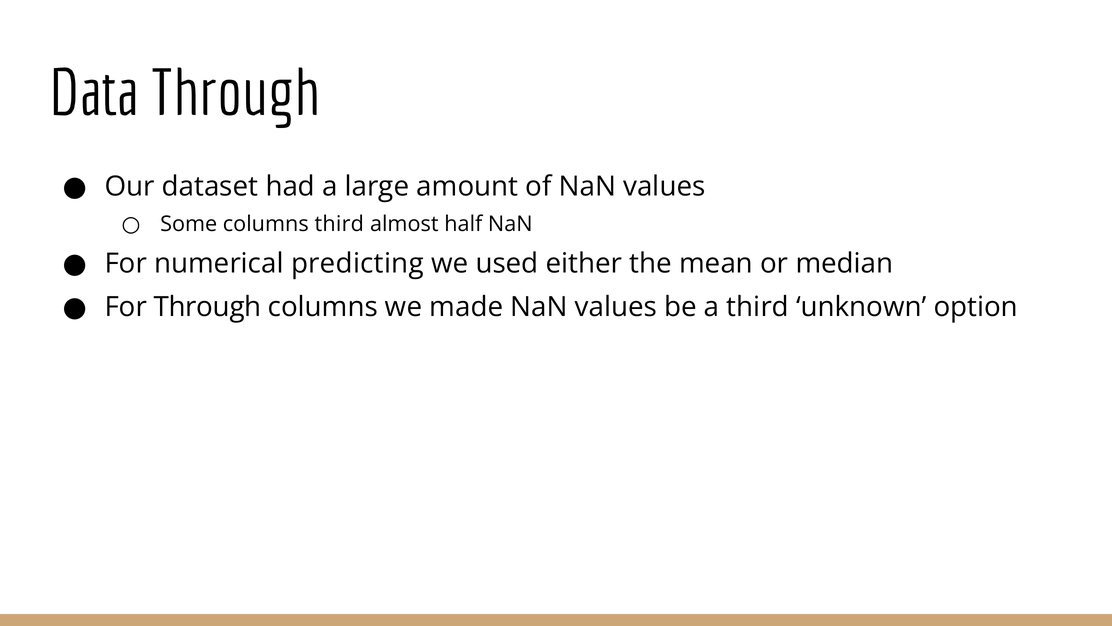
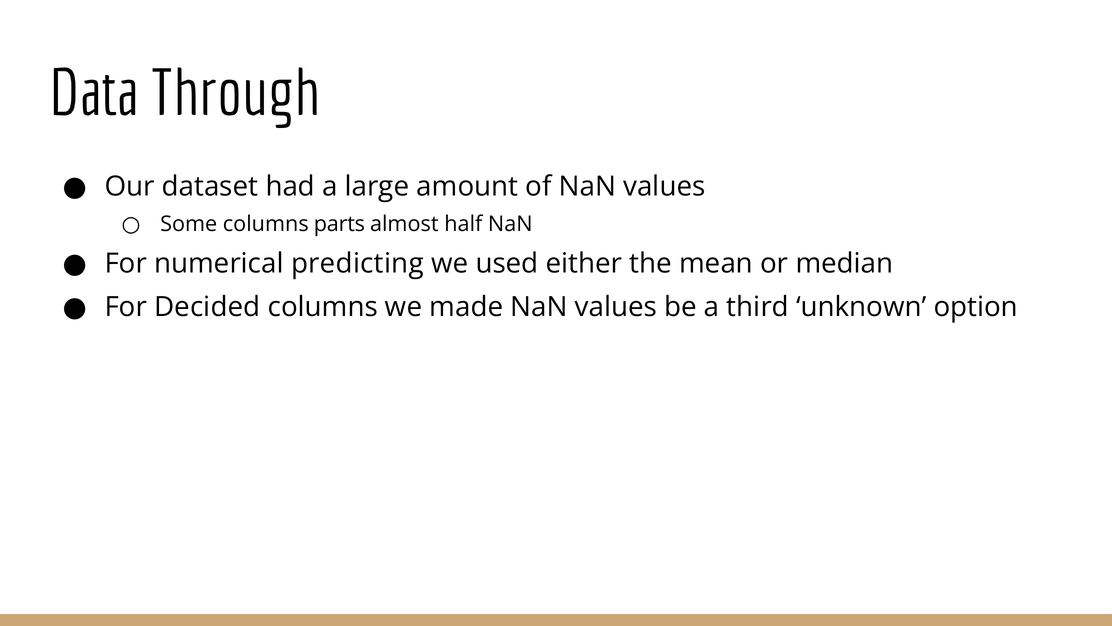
columns third: third -> parts
For Through: Through -> Decided
